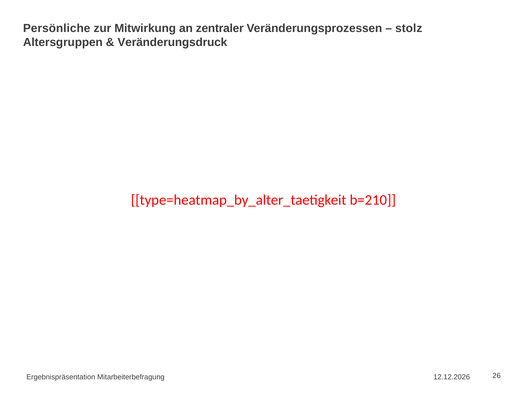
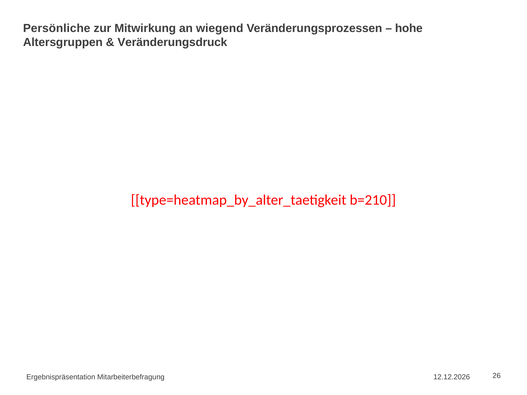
zentraler: zentraler -> wiegend
stolz: stolz -> hohe
